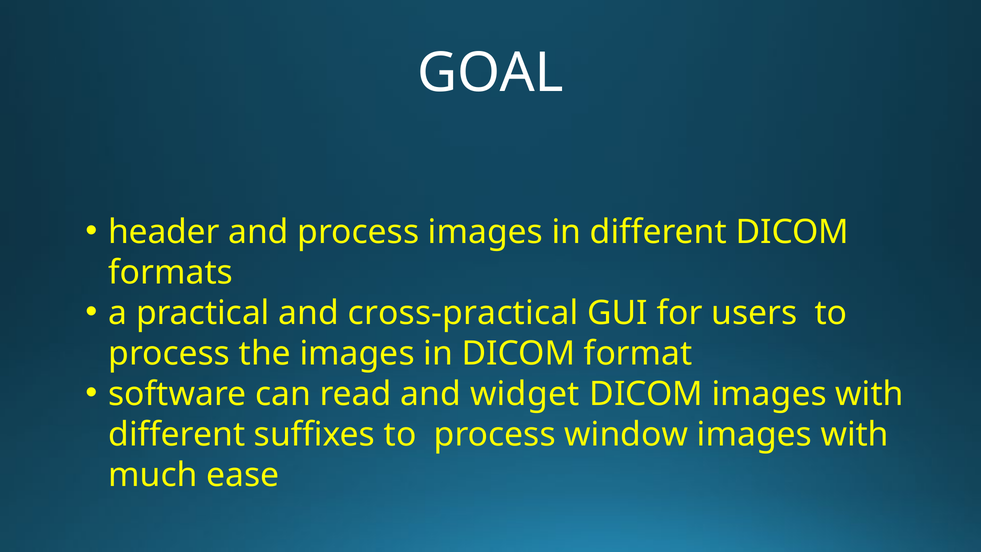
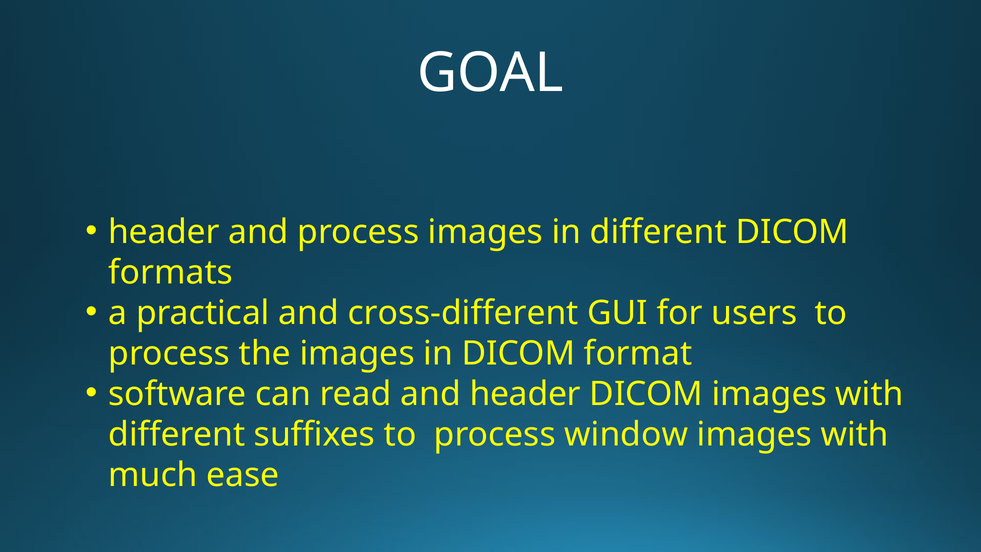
cross-practical: cross-practical -> cross-different
and widget: widget -> header
